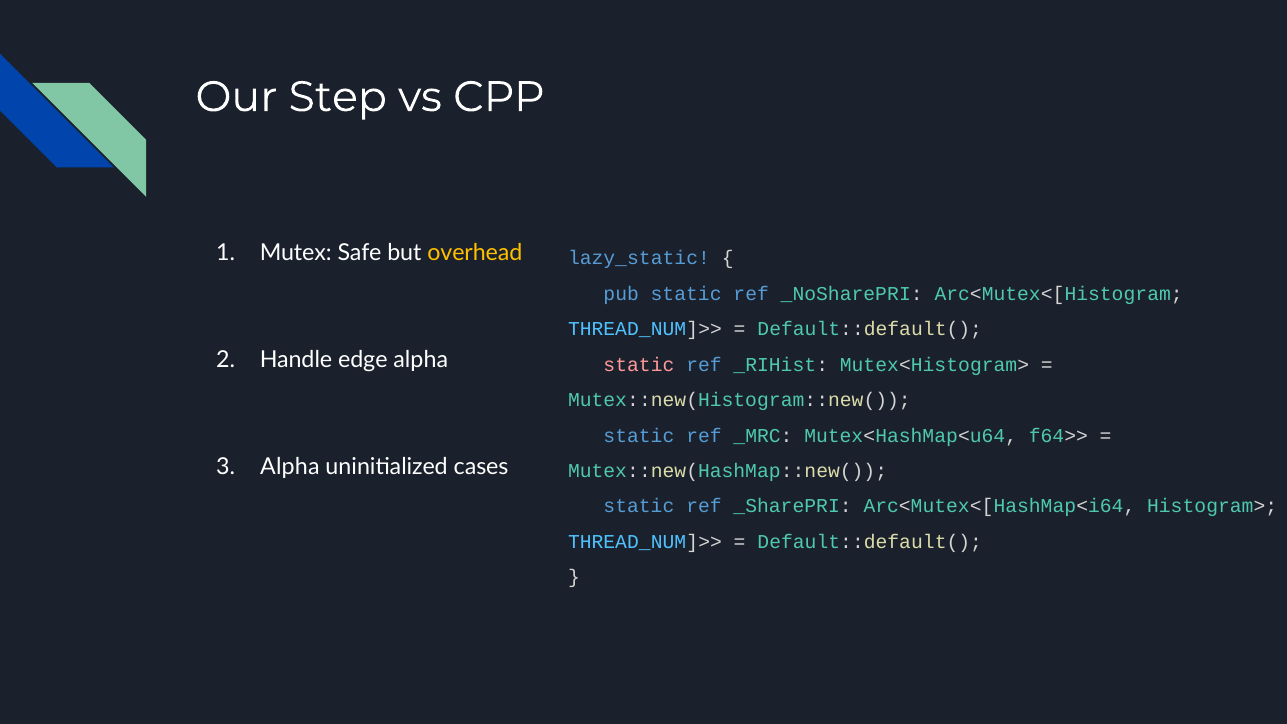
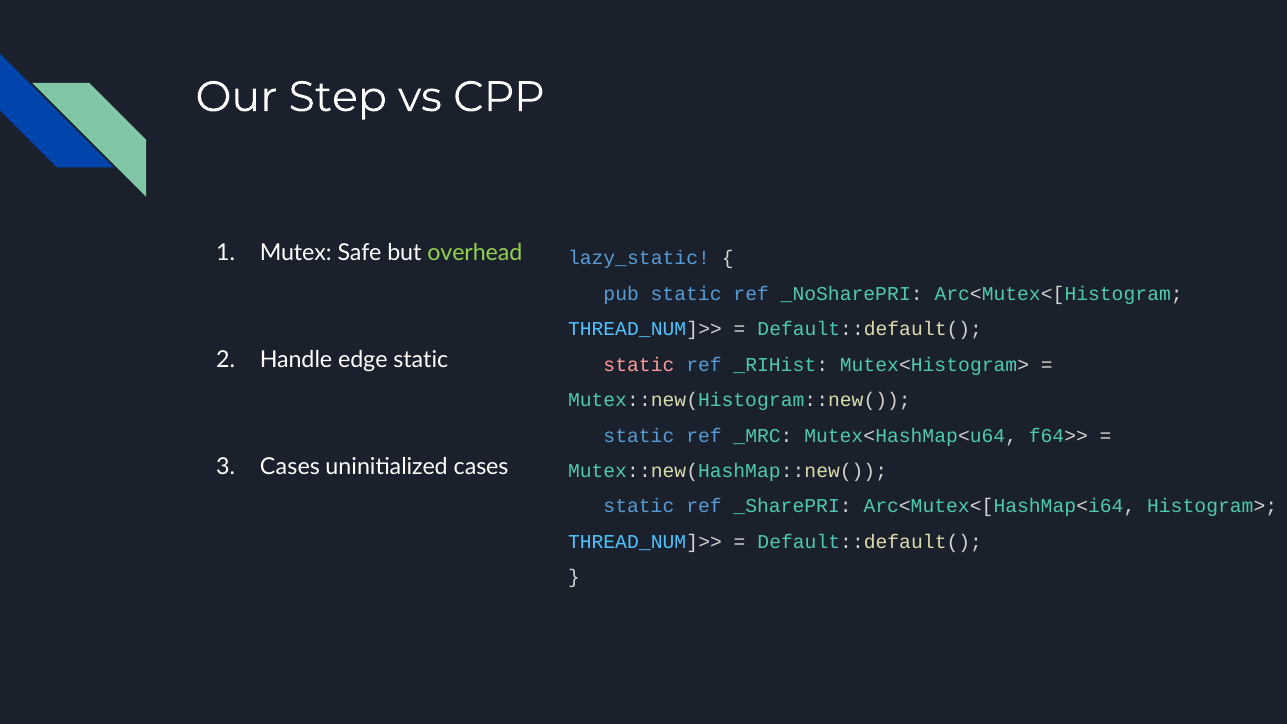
overhead colour: yellow -> light green
edge alpha: alpha -> static
Alpha at (290, 467): Alpha -> Cases
